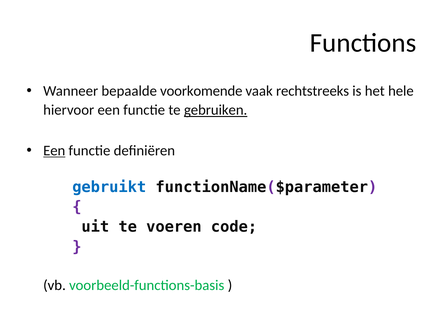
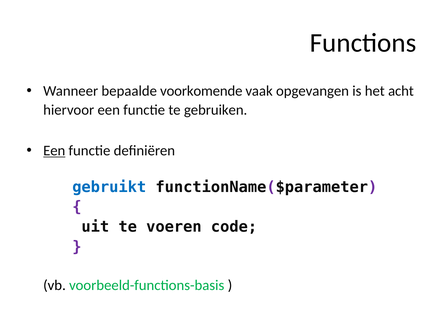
rechtstreeks: rechtstreeks -> opgevangen
hele: hele -> acht
gebruiken underline: present -> none
